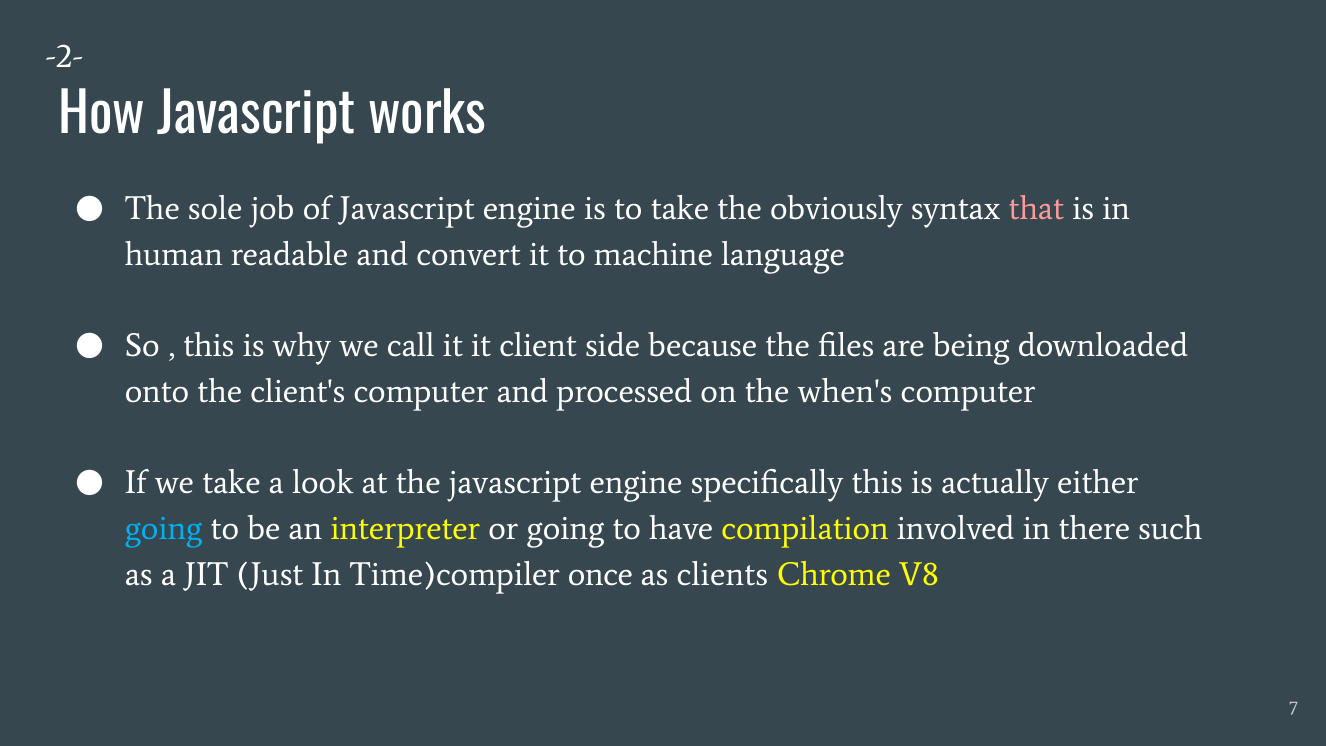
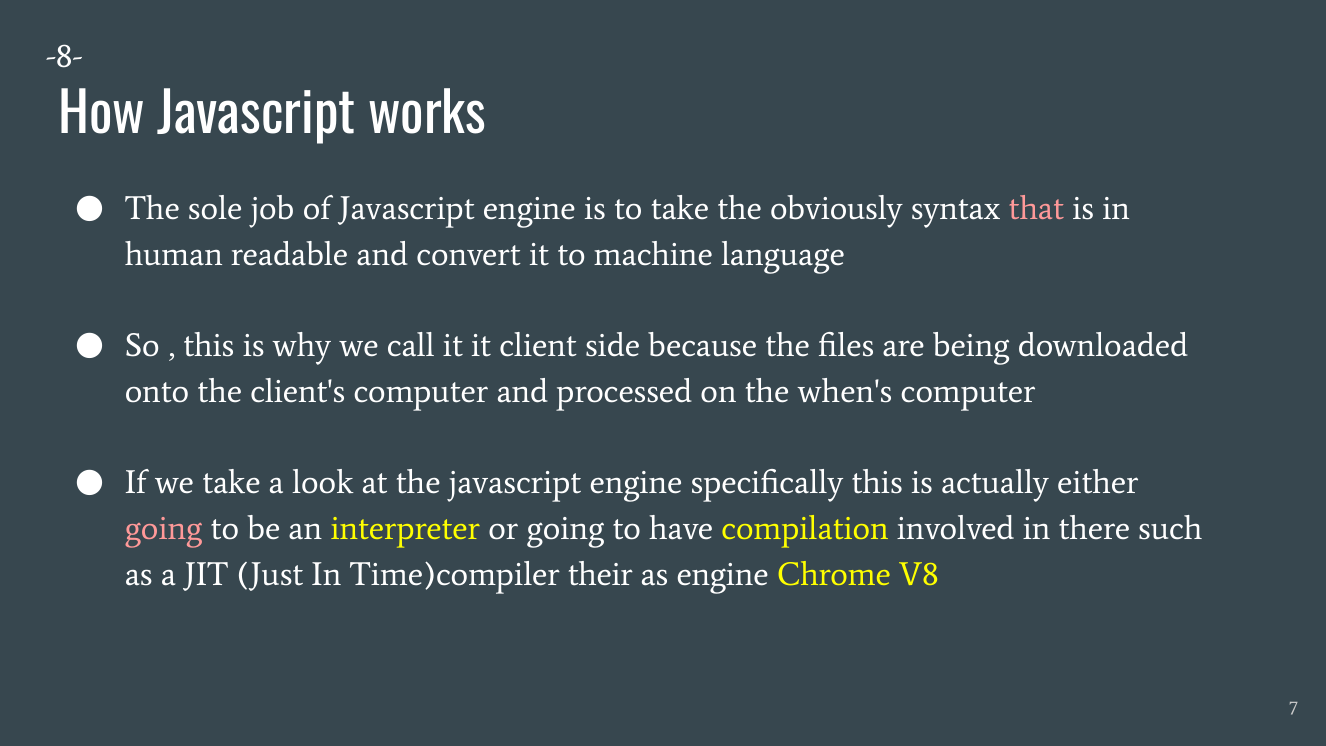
-2-: -2- -> -8-
going at (164, 529) colour: light blue -> pink
once: once -> their
as clients: clients -> engine
